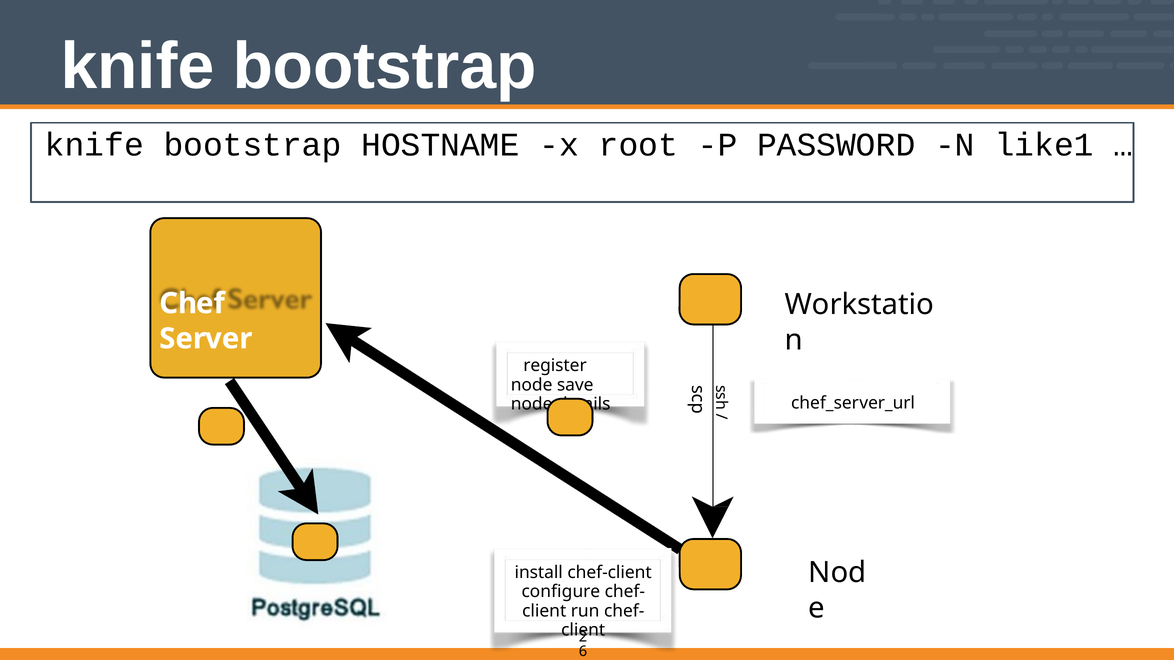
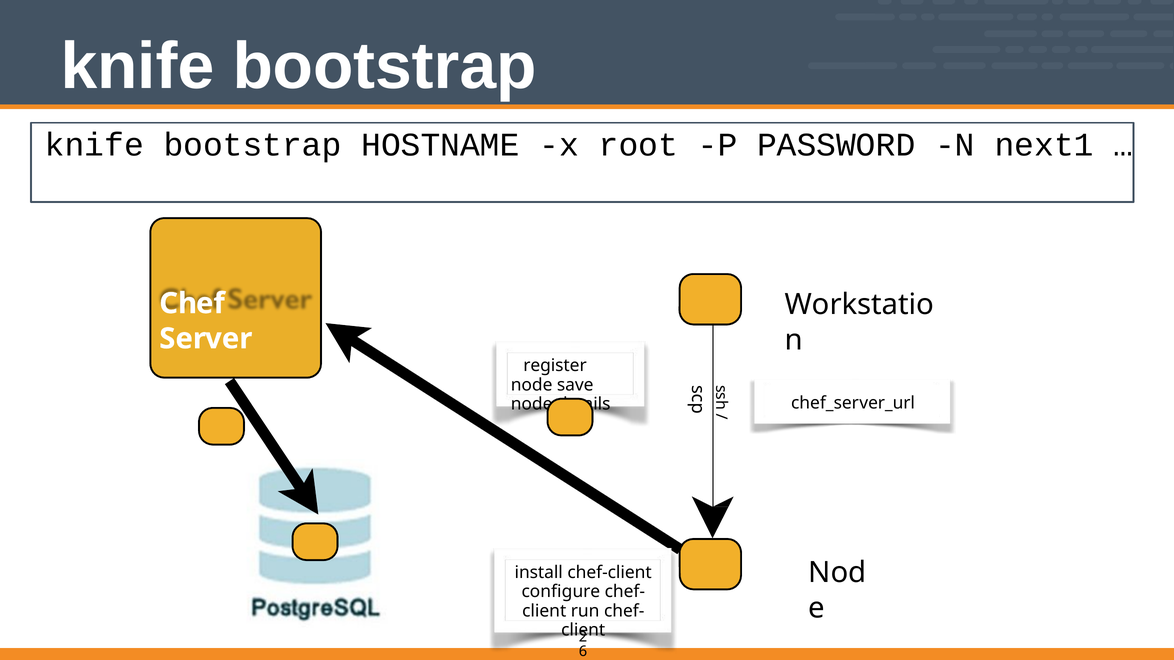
like1: like1 -> next1
